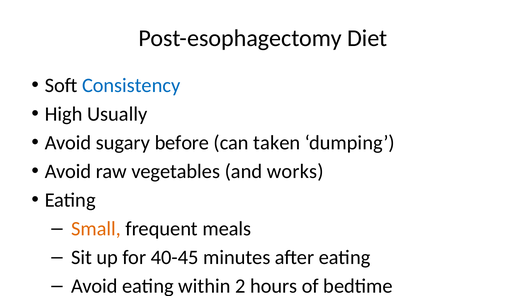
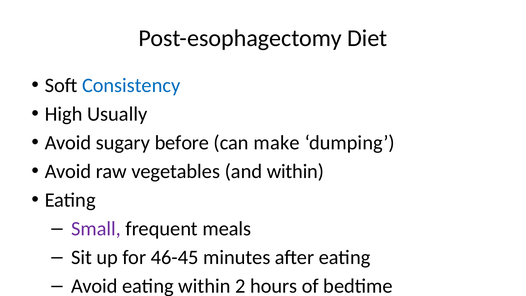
taken: taken -> make
and works: works -> within
Small colour: orange -> purple
40-45: 40-45 -> 46-45
